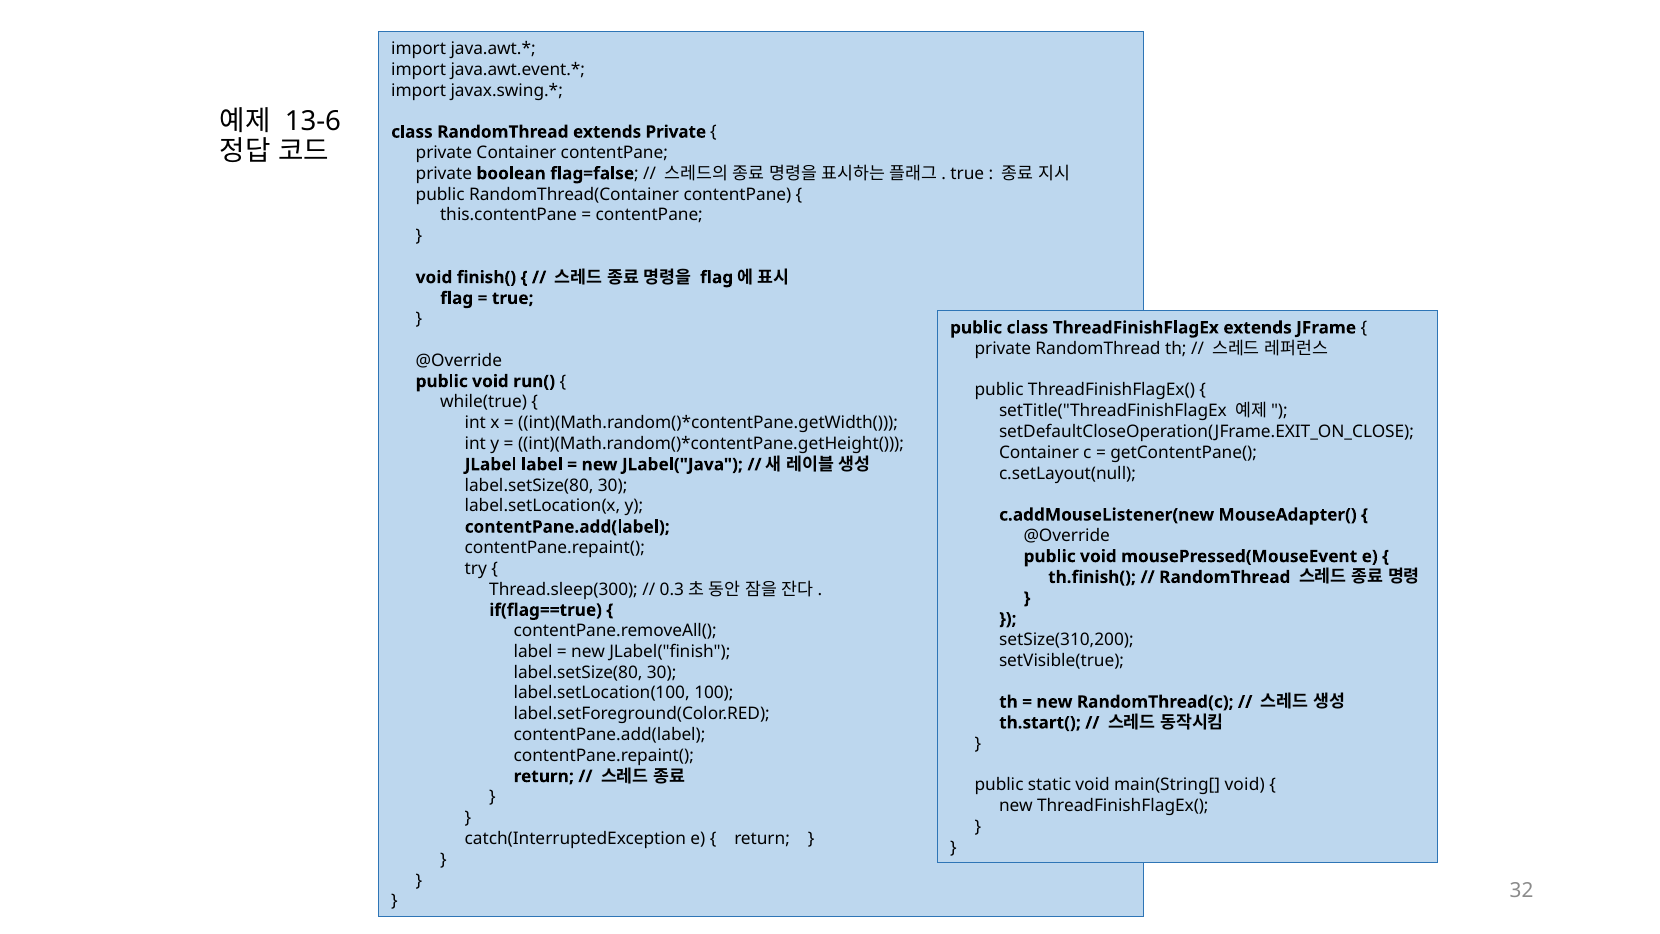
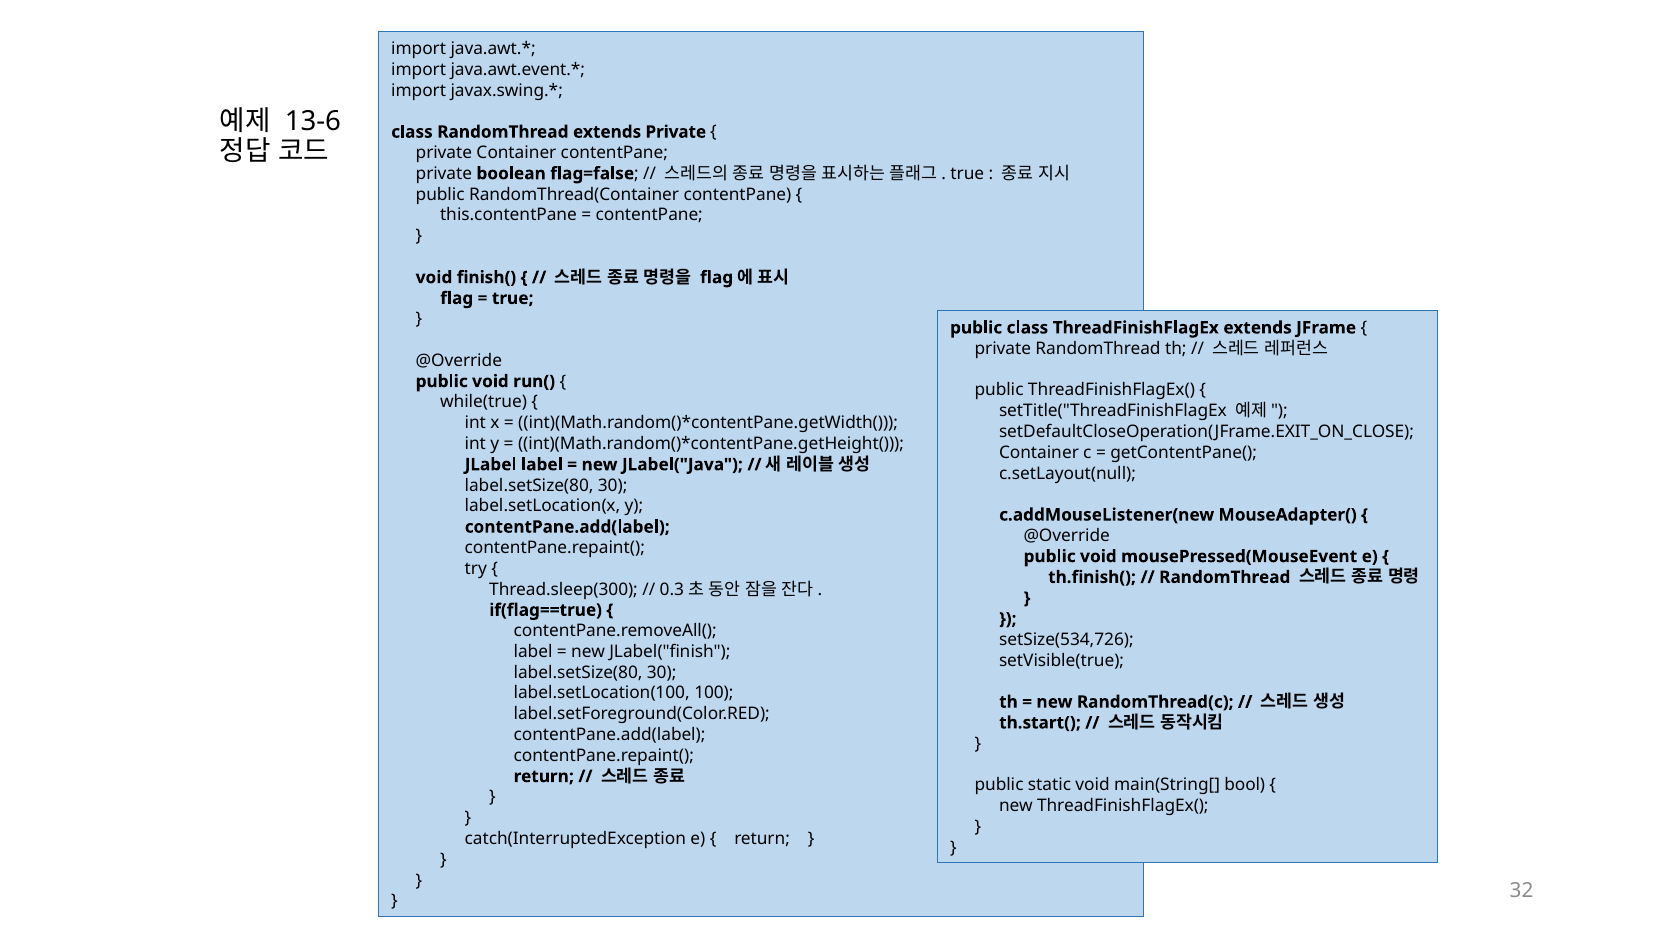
setSize(310,200: setSize(310,200 -> setSize(534,726
main(String[ void: void -> bool
